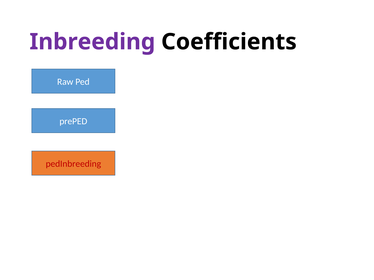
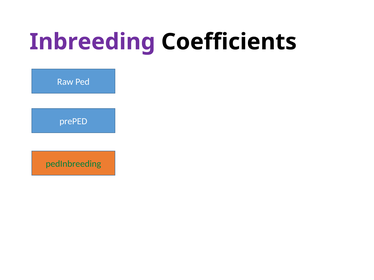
pedInbreeding colour: red -> green
